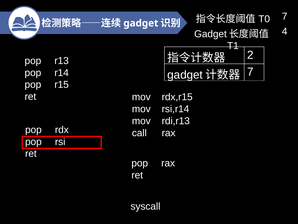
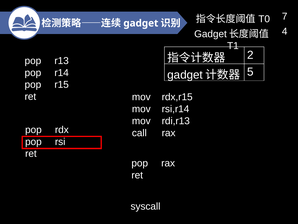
7 at (250, 72): 7 -> 5
